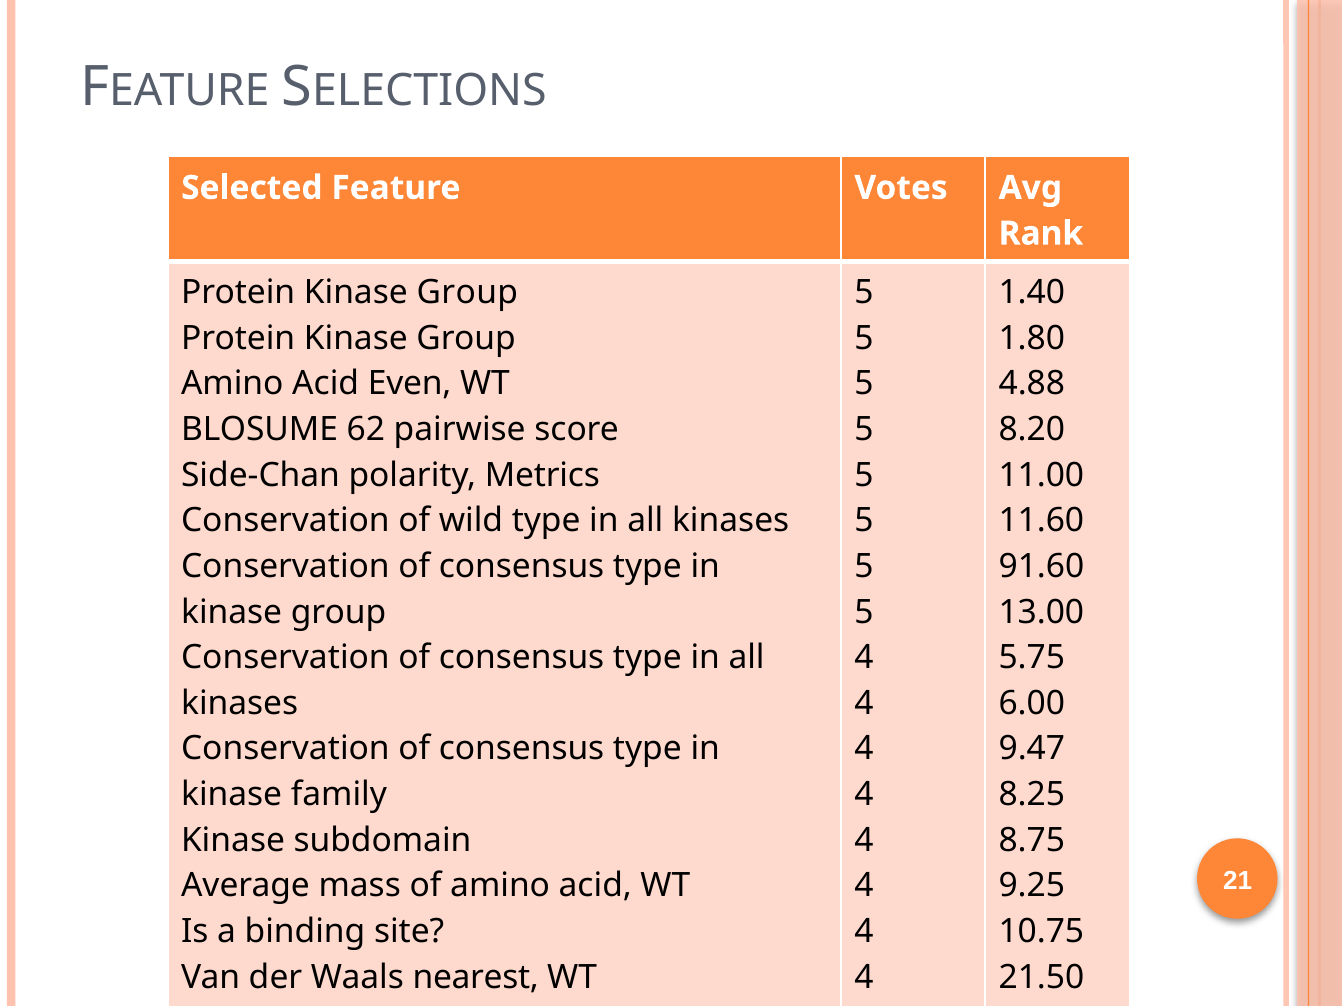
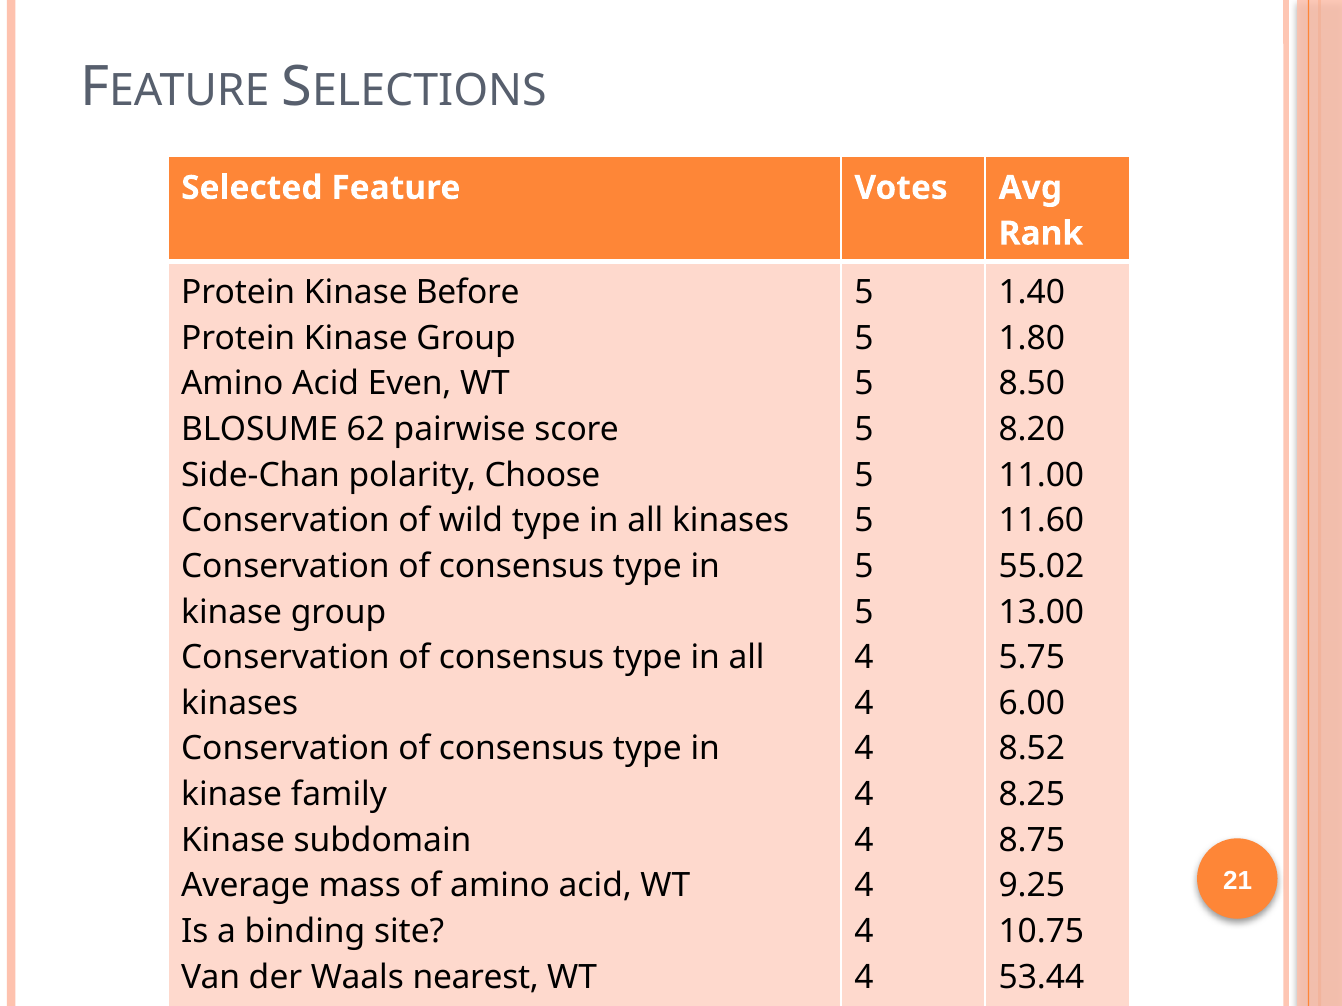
Group at (467, 293): Group -> Before
4.88: 4.88 -> 8.50
Metrics: Metrics -> Choose
91.60: 91.60 -> 55.02
9.47: 9.47 -> 8.52
21.50: 21.50 -> 53.44
